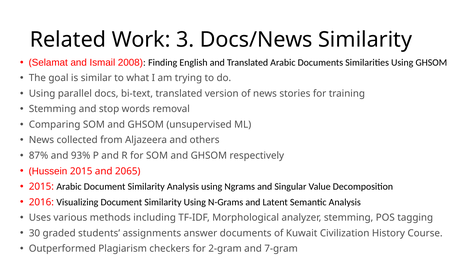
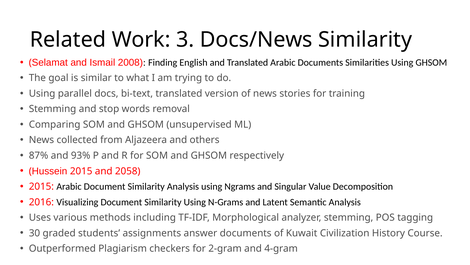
2065: 2065 -> 2058
7-gram: 7-gram -> 4-gram
